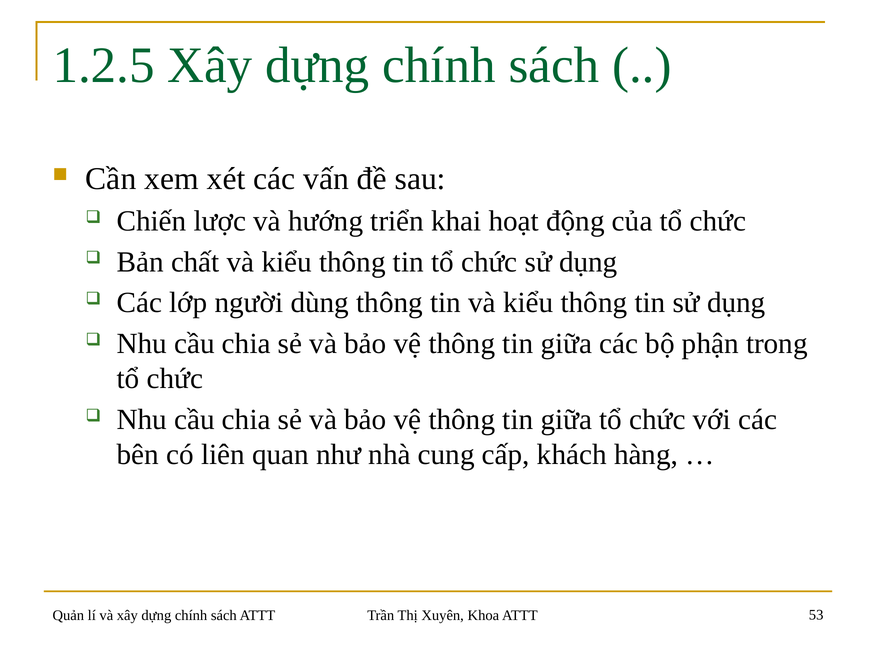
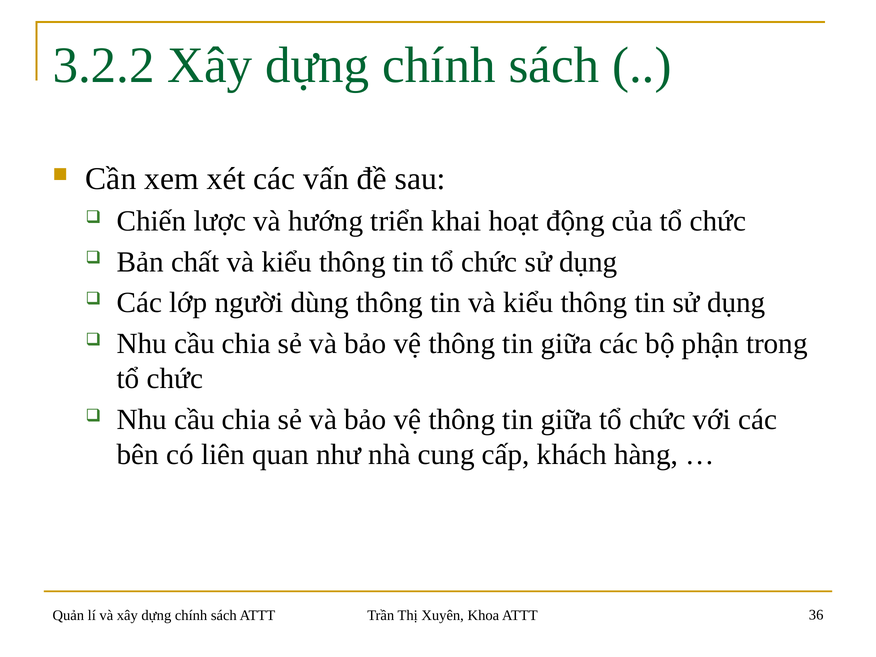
1.2.5: 1.2.5 -> 3.2.2
53: 53 -> 36
